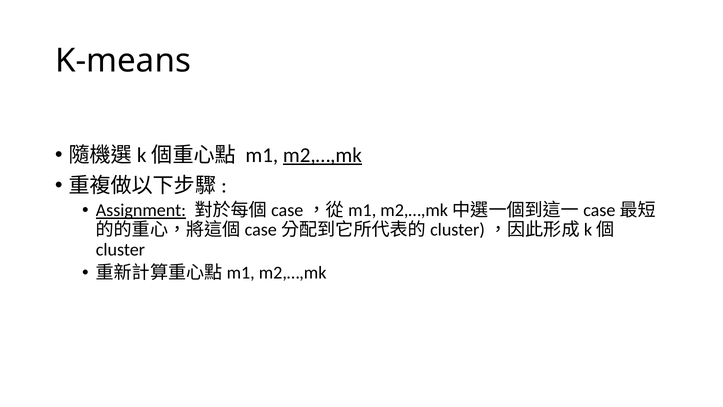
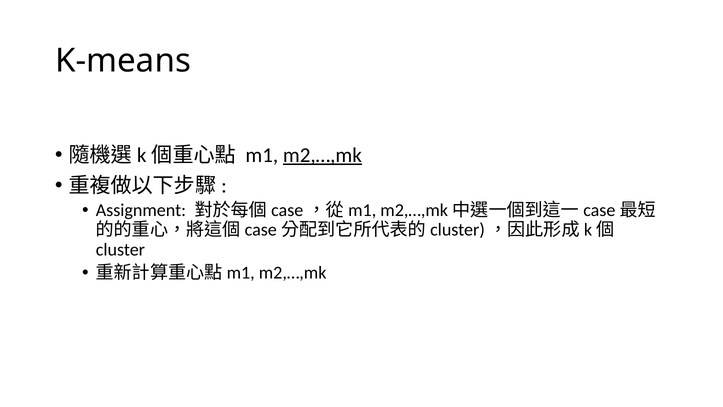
Assignment underline: present -> none
